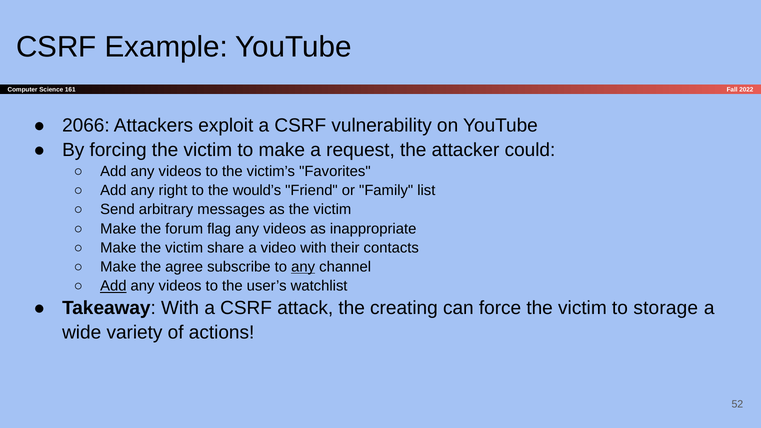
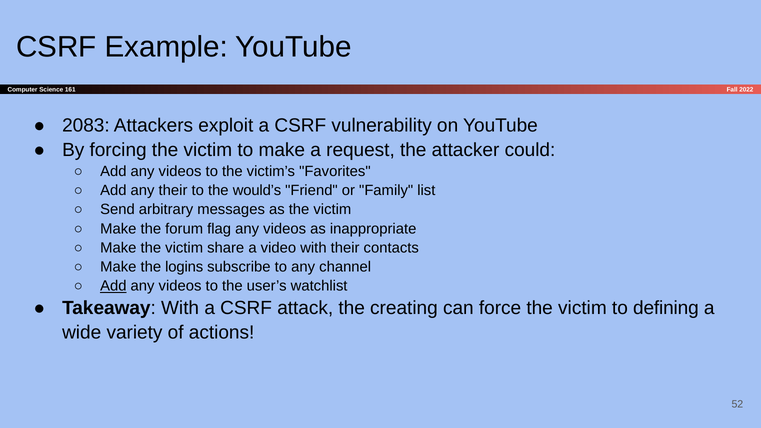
2066: 2066 -> 2083
any right: right -> their
agree: agree -> logins
any at (303, 267) underline: present -> none
storage: storage -> defining
